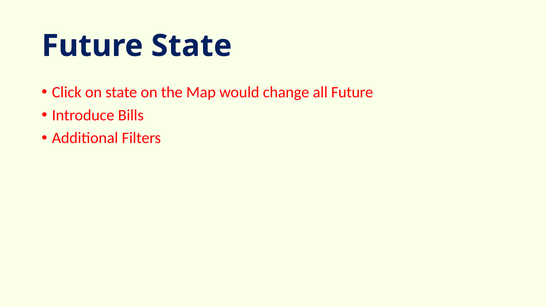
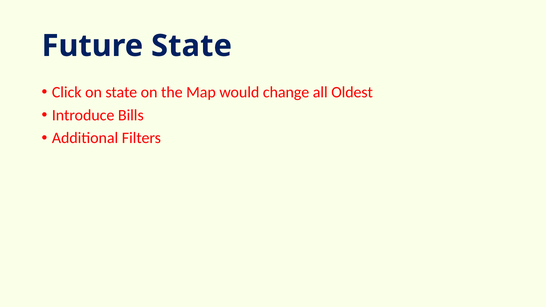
all Future: Future -> Oldest
